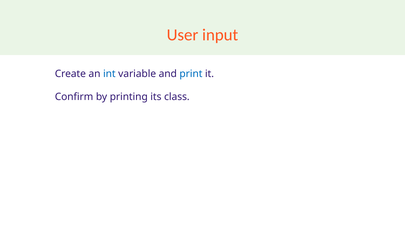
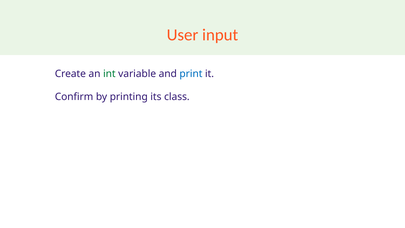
int colour: blue -> green
